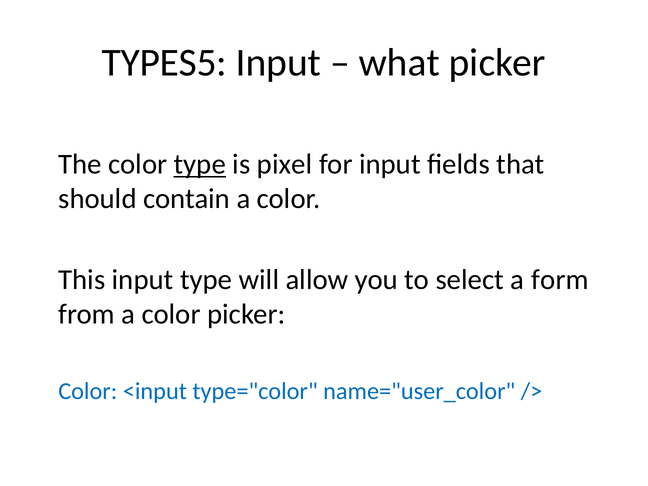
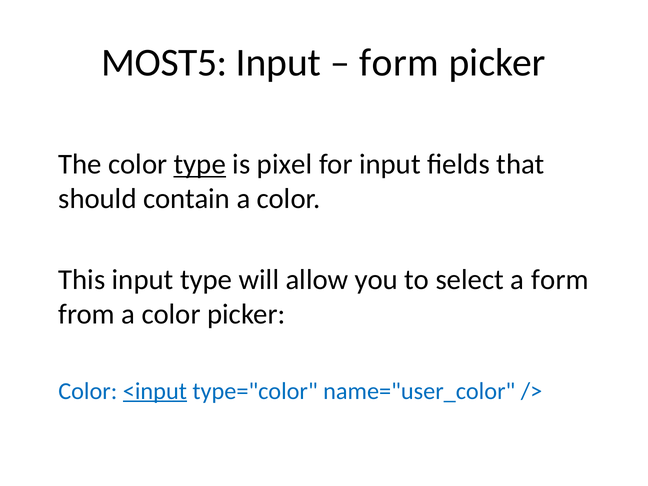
TYPES5: TYPES5 -> MOST5
what at (399, 63): what -> form
<input underline: none -> present
